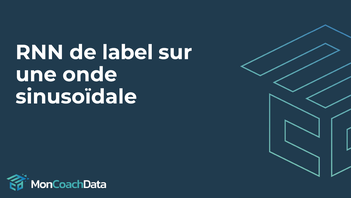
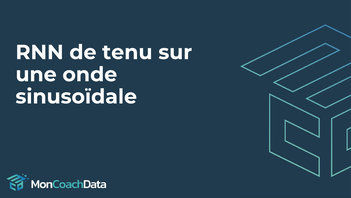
label: label -> tenu
